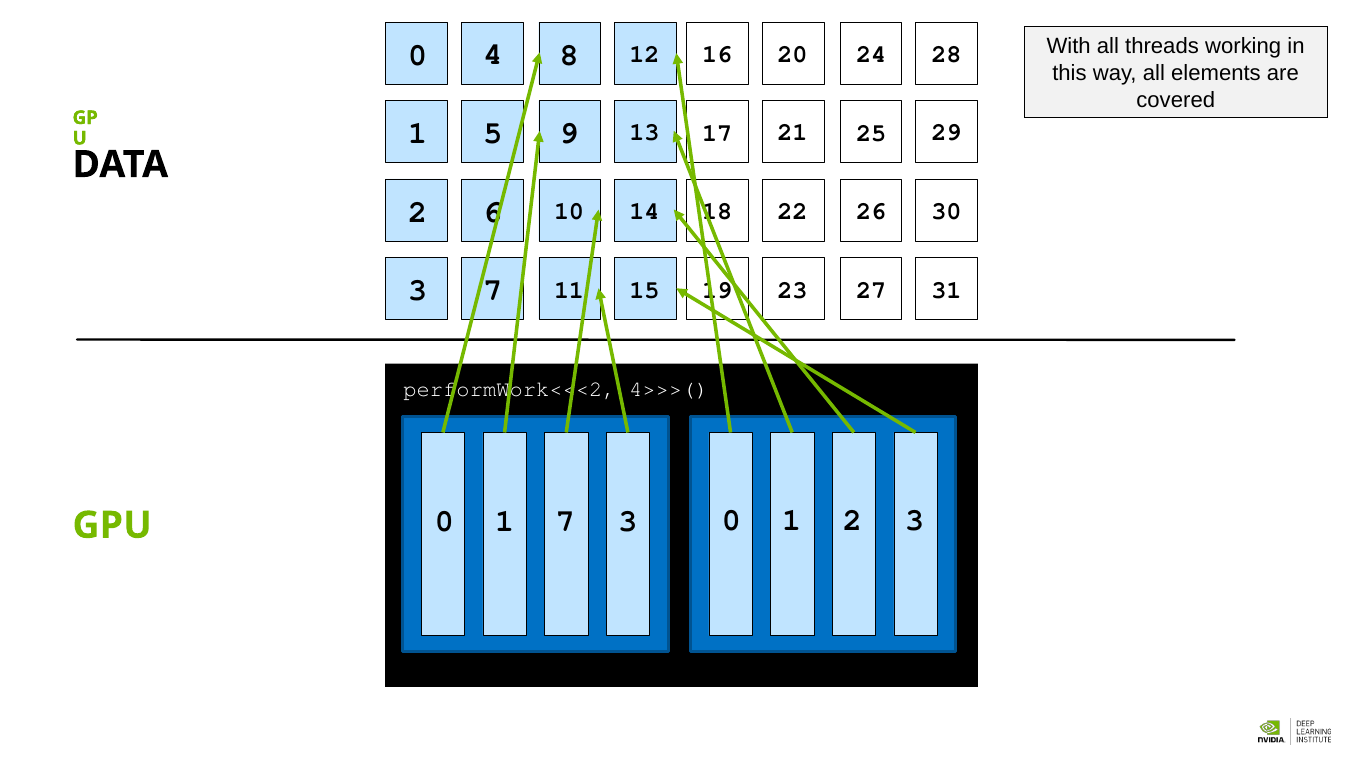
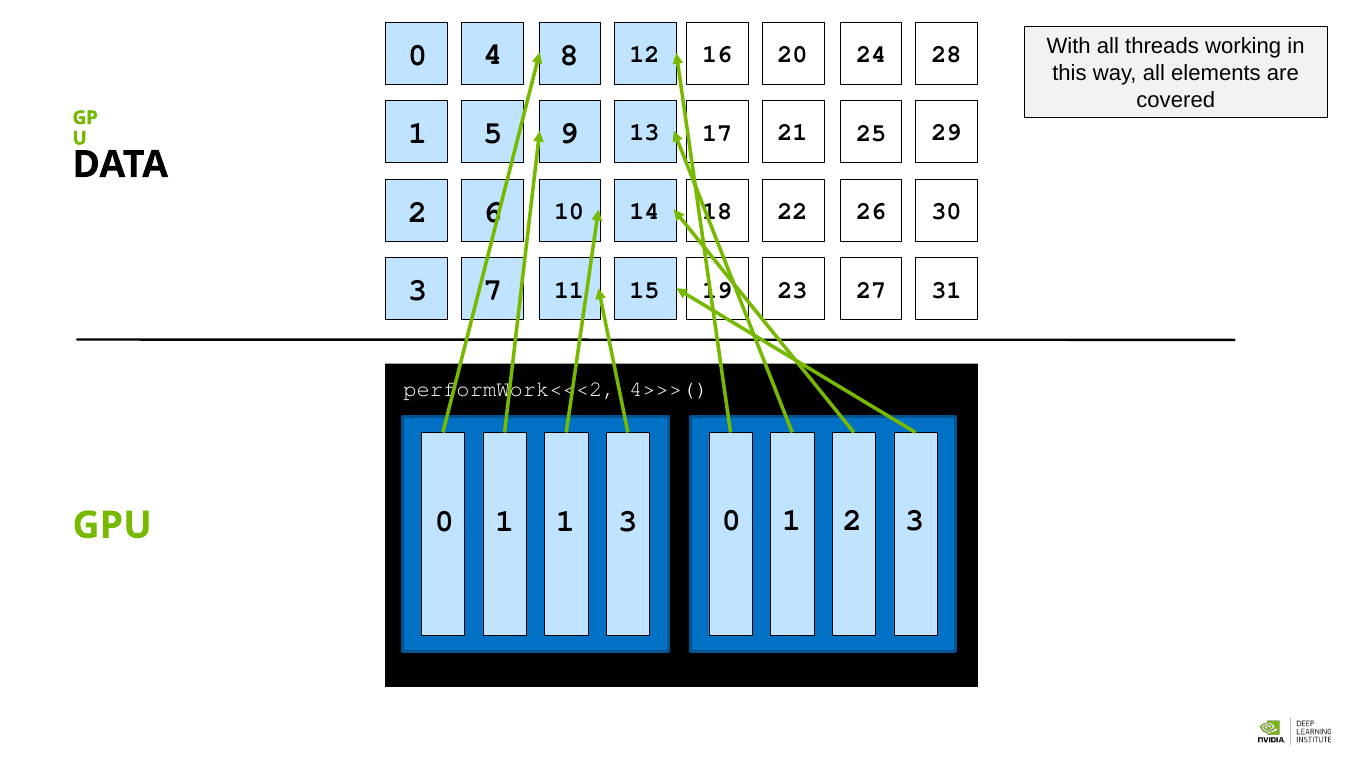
1 7: 7 -> 1
